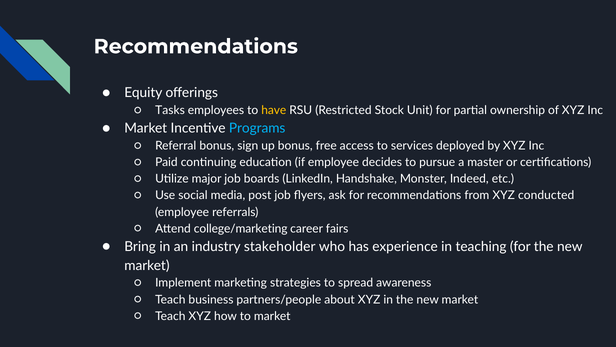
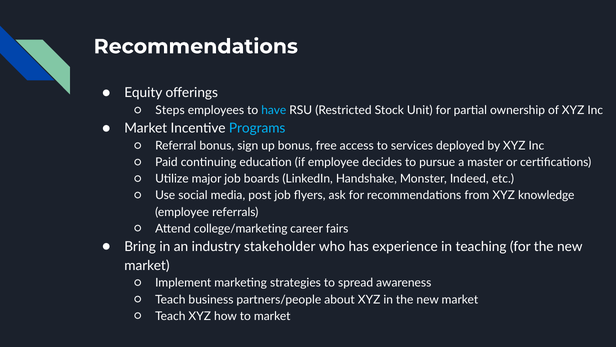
Tasks: Tasks -> Steps
have colour: yellow -> light blue
conducted: conducted -> knowledge
